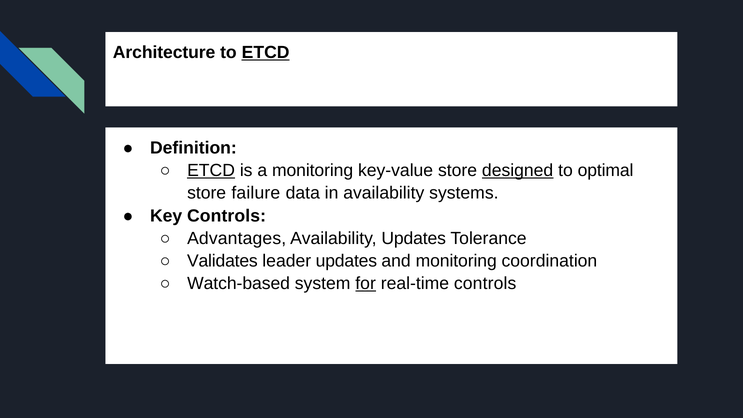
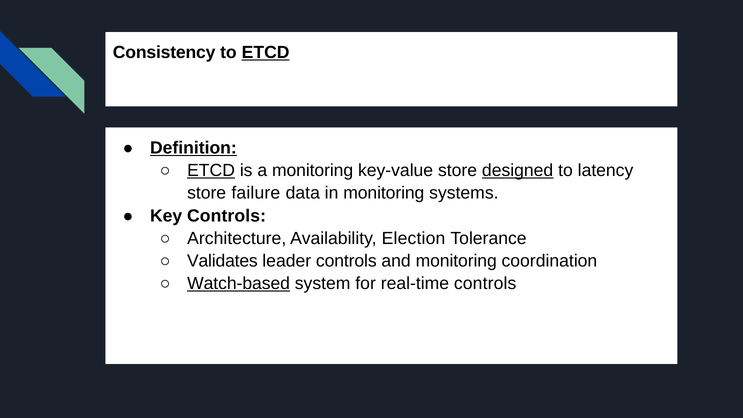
Architecture: Architecture -> Consistency
Definition underline: none -> present
optimal: optimal -> latency
in availability: availability -> monitoring
Advantages: Advantages -> Architecture
Availability Updates: Updates -> Election
leader updates: updates -> controls
Watch-based underline: none -> present
for underline: present -> none
